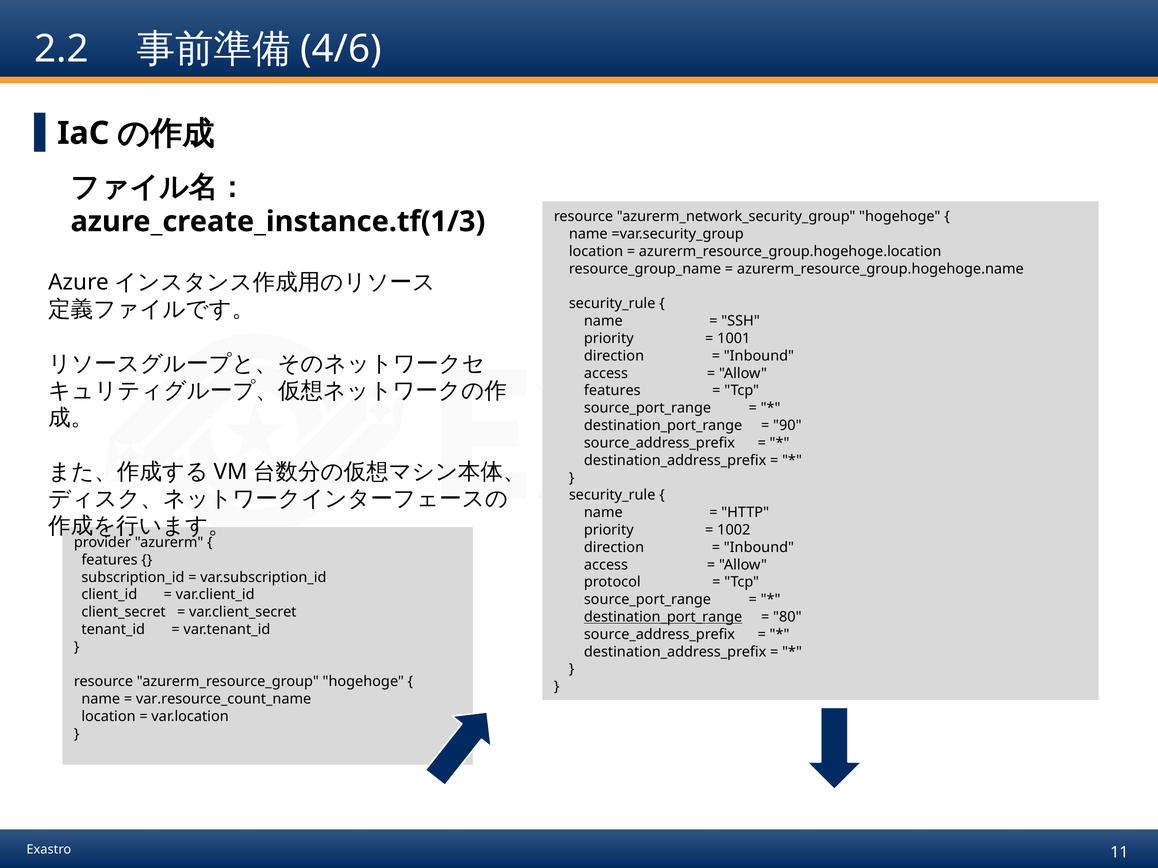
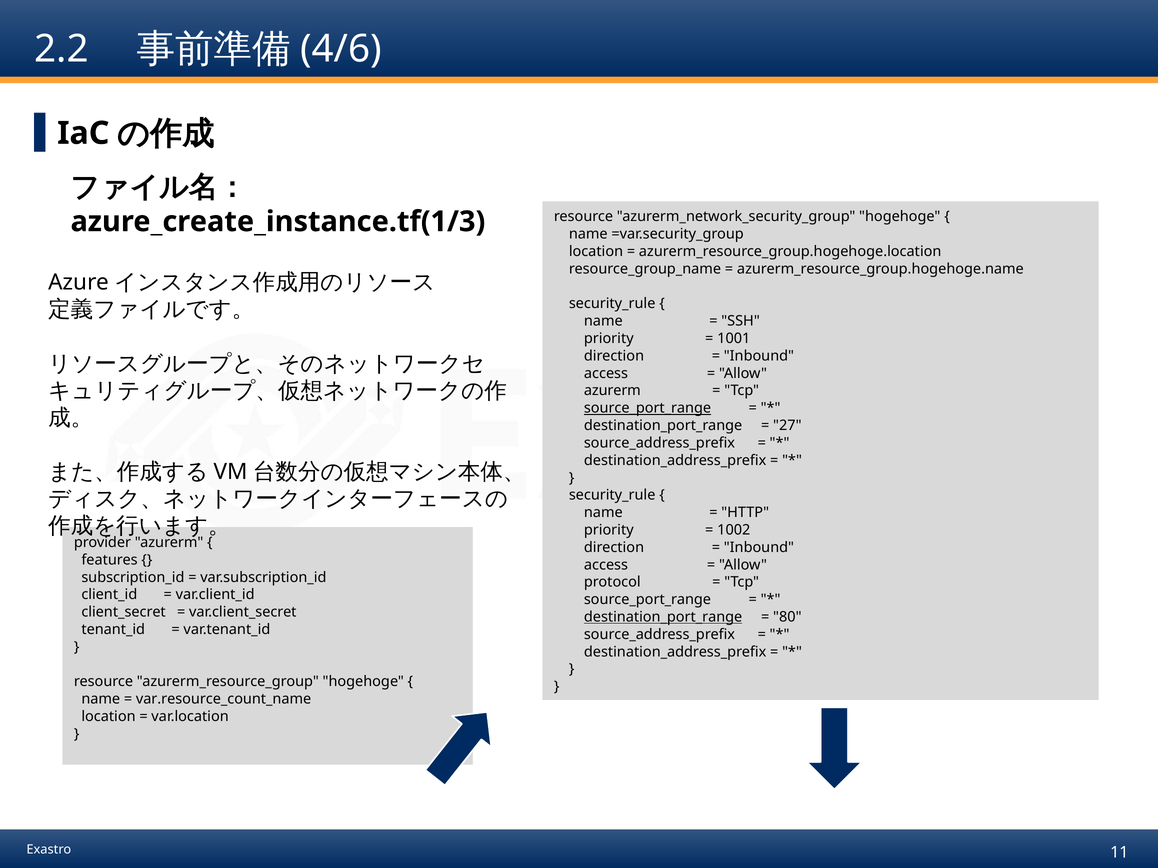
features at (612, 391): features -> azurerm
source_port_range at (648, 408) underline: none -> present
90: 90 -> 27
